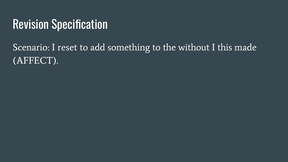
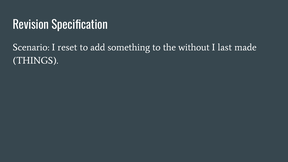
this: this -> last
AFFECT: AFFECT -> THINGS
